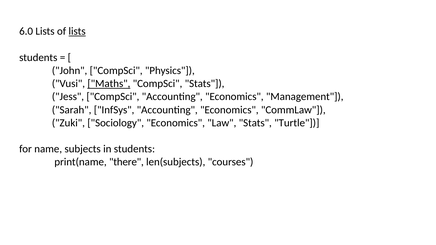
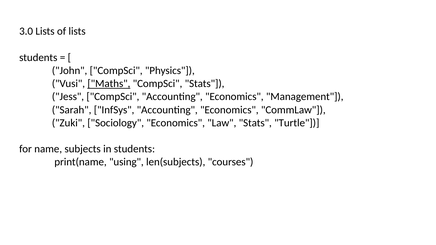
6.0: 6.0 -> 3.0
lists at (77, 31) underline: present -> none
there: there -> using
